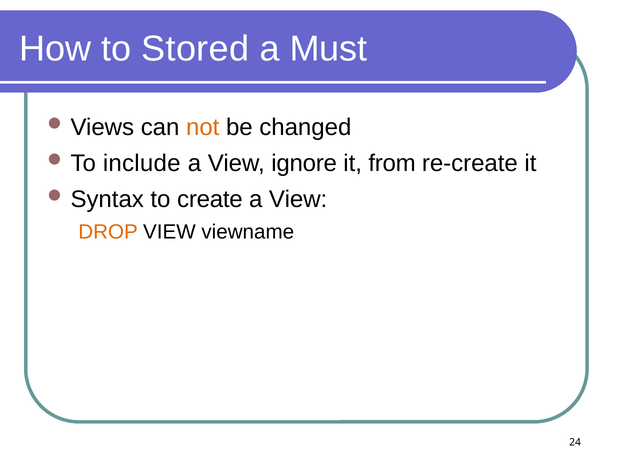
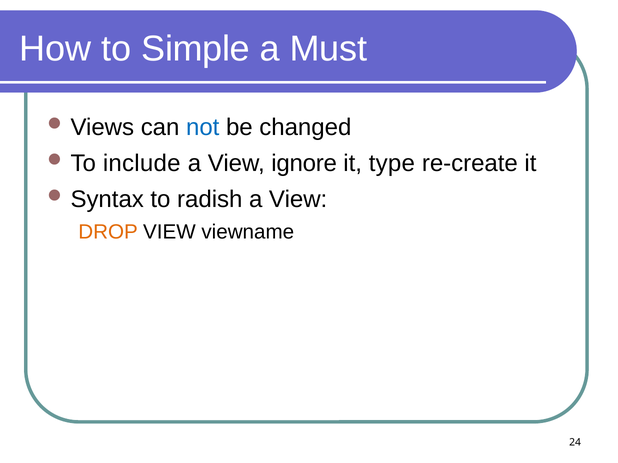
Stored: Stored -> Simple
not colour: orange -> blue
from: from -> type
create: create -> radish
